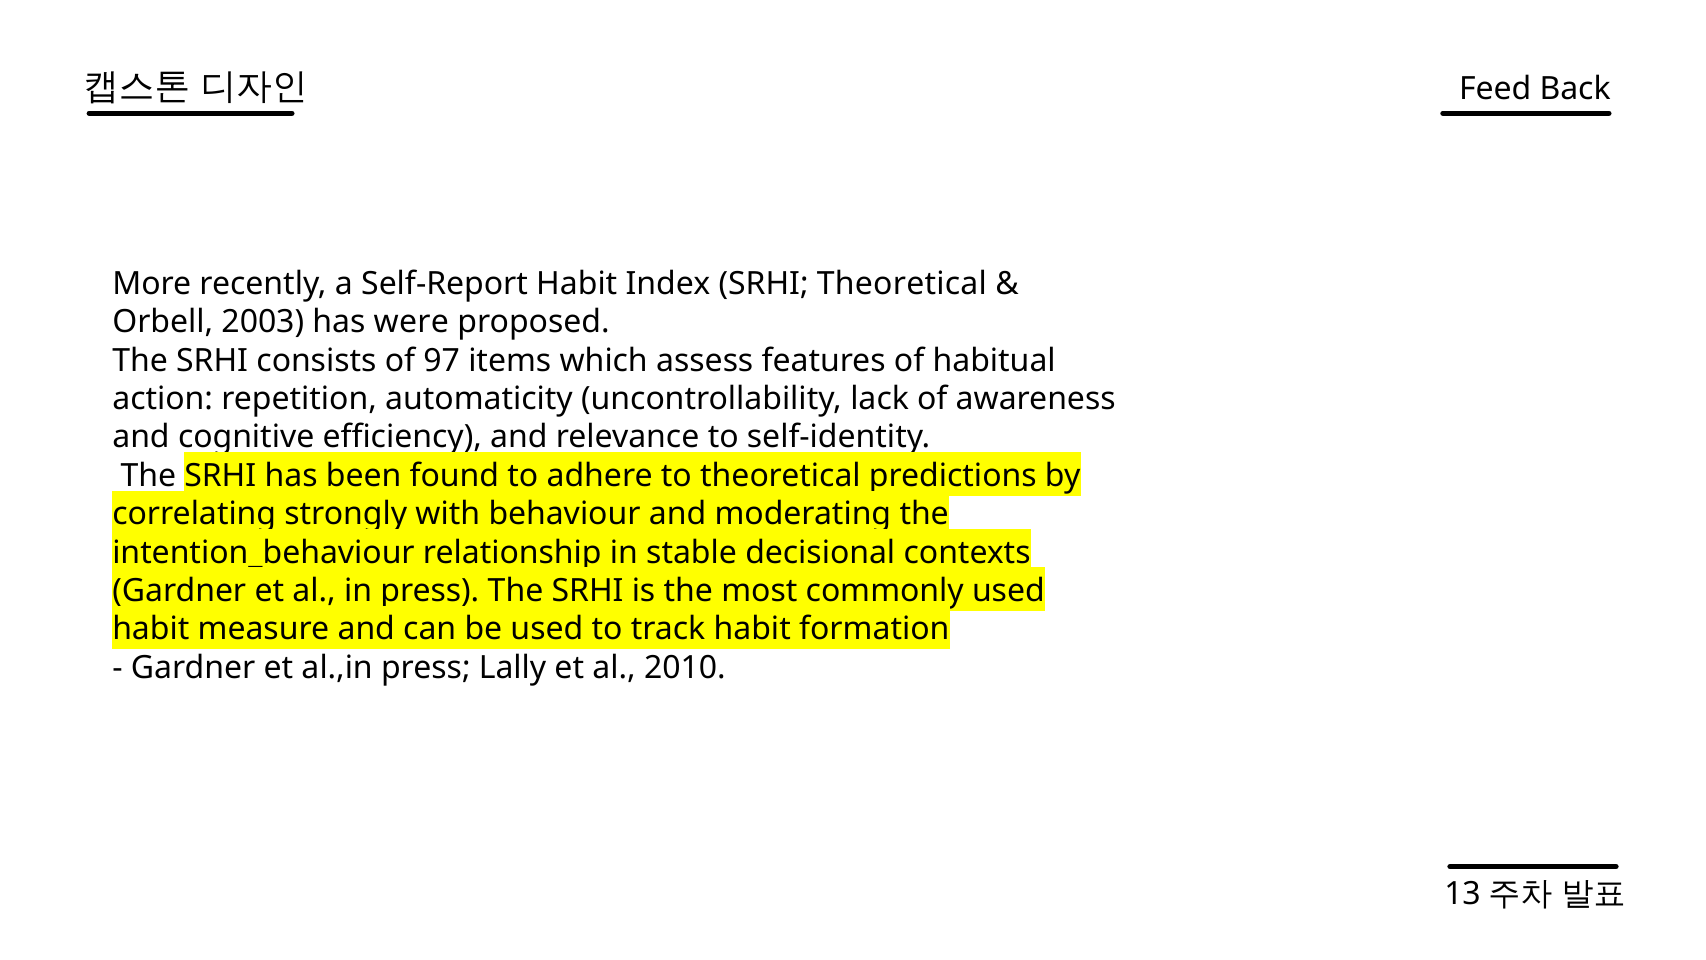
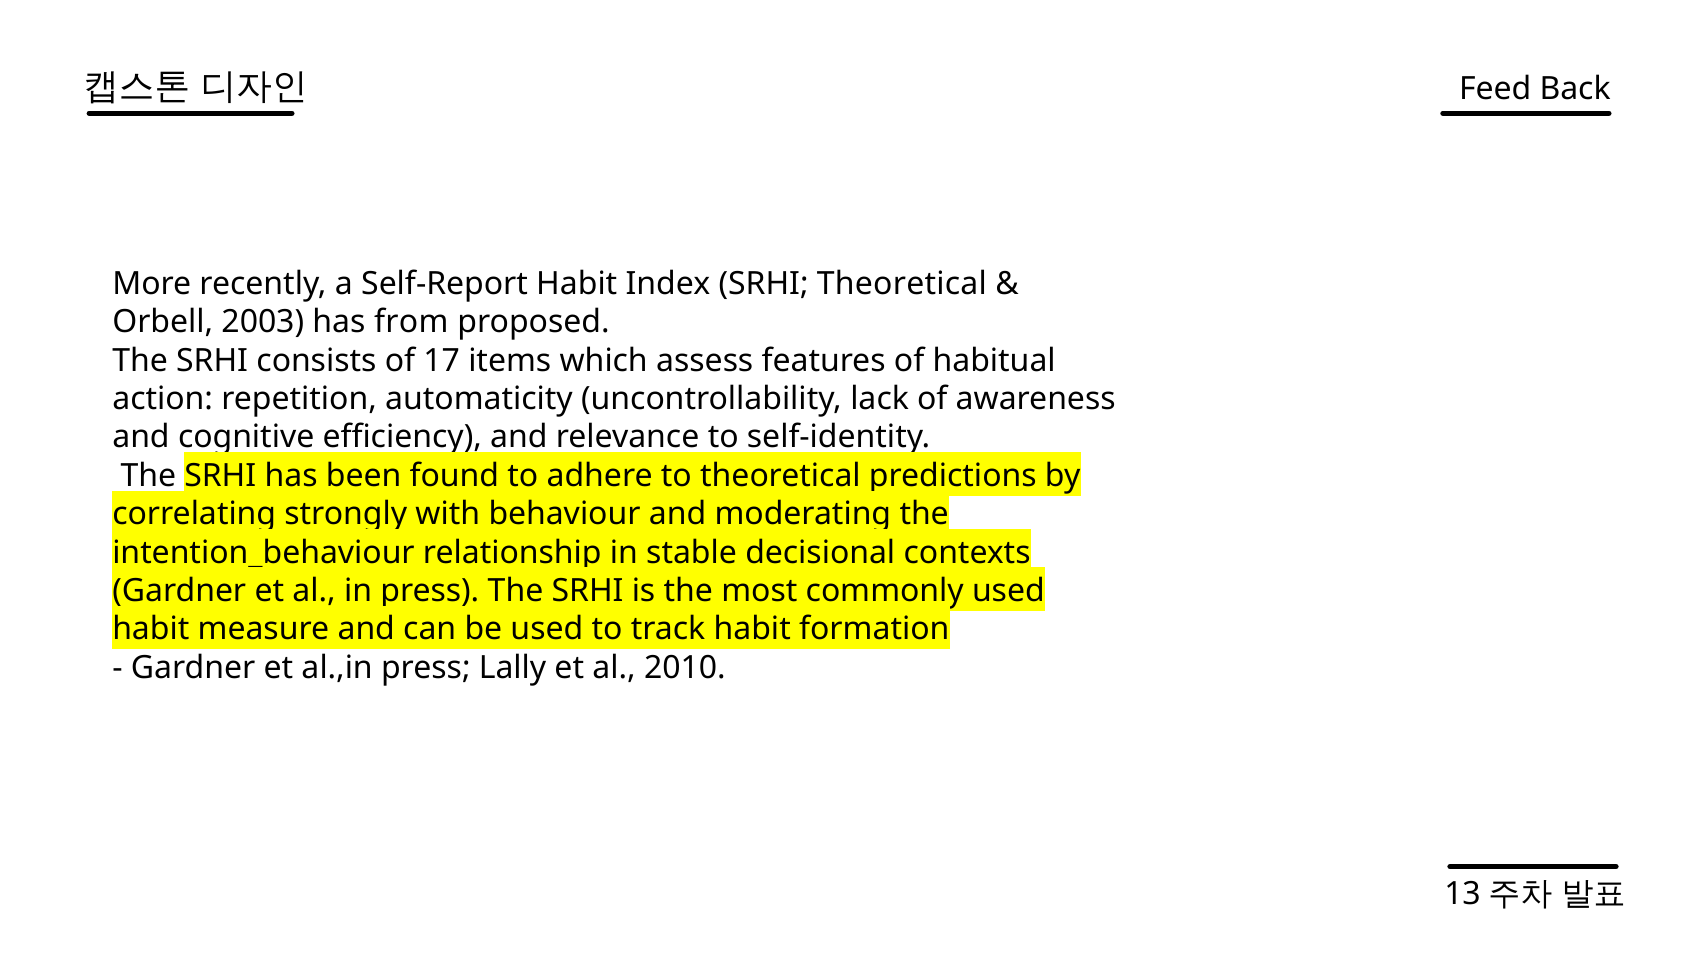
were: were -> from
97: 97 -> 17
